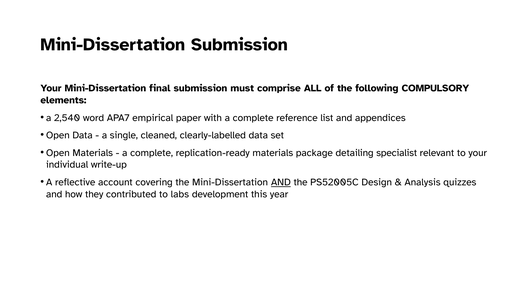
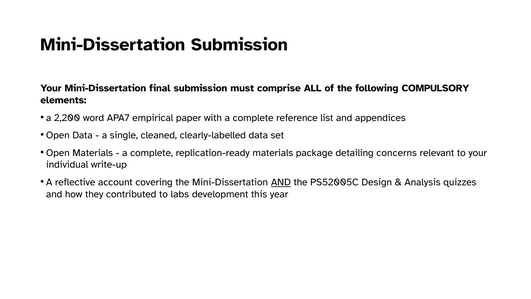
2,540: 2,540 -> 2,200
specialist: specialist -> concerns
